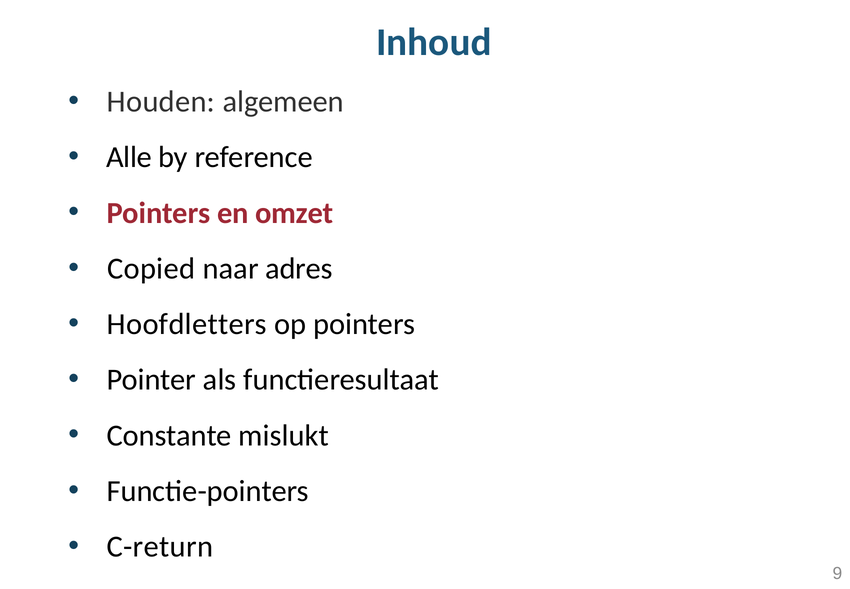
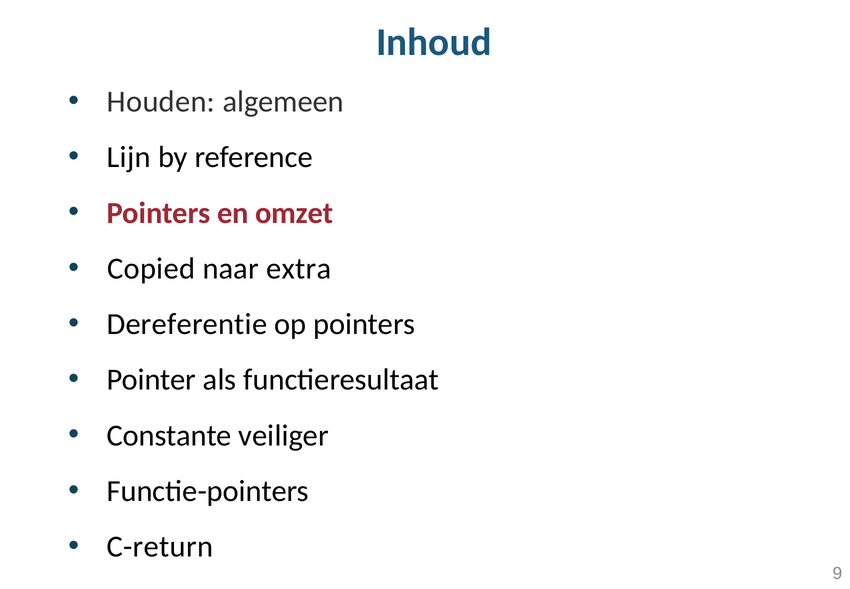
Alle: Alle -> Lijn
adres: adres -> extra
Hoofdletters: Hoofdletters -> Dereferentie
mislukt: mislukt -> veiliger
